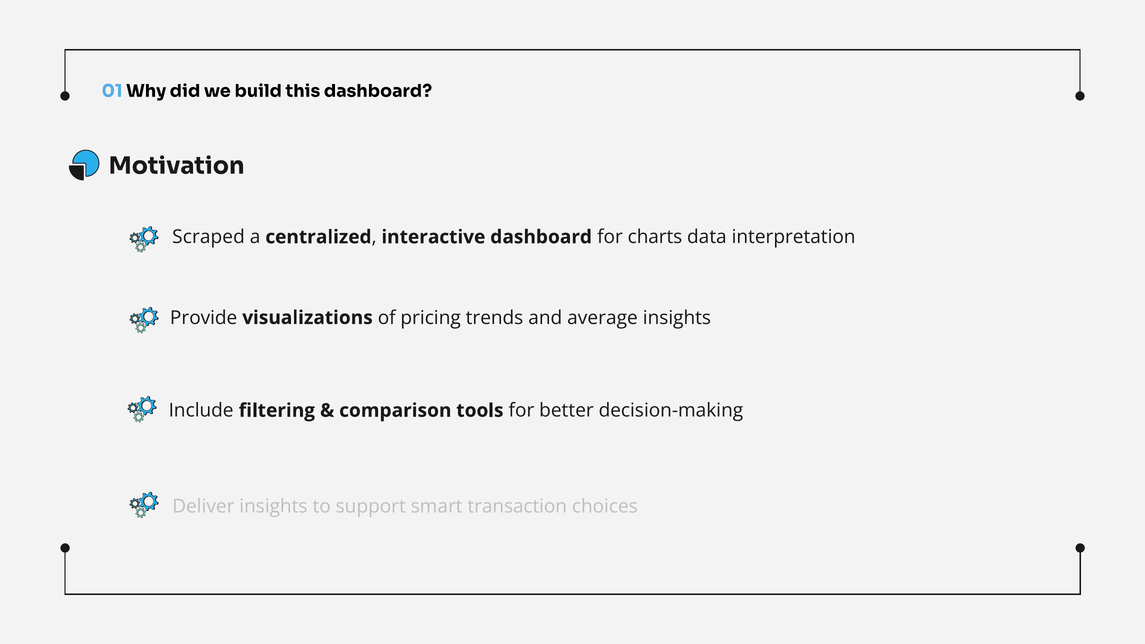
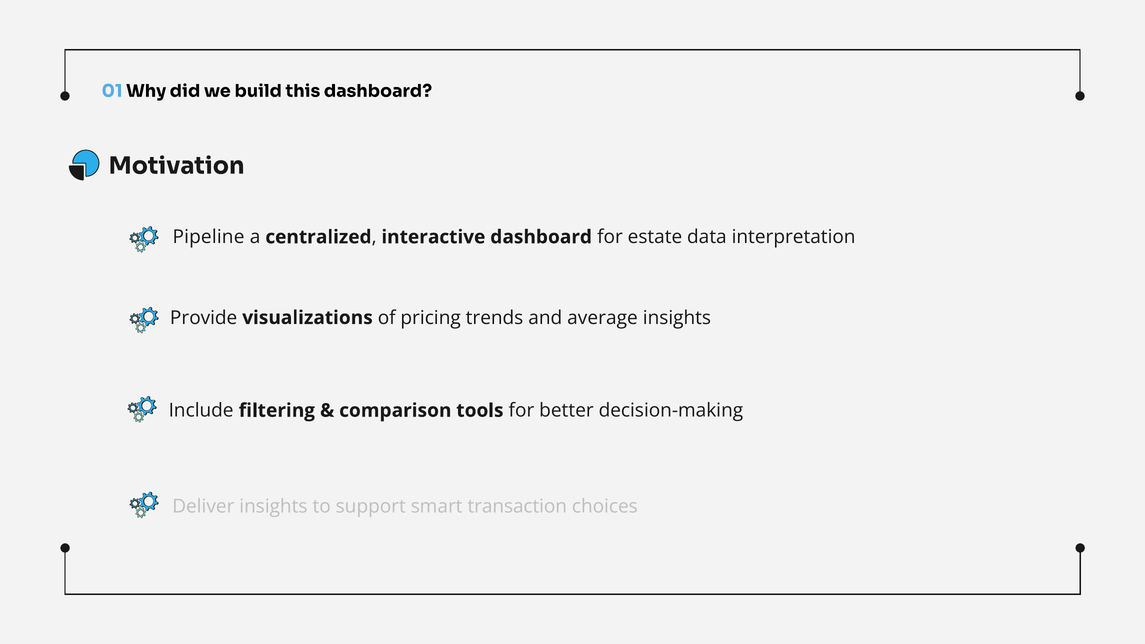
Scraped: Scraped -> Pipeline
charts: charts -> estate
